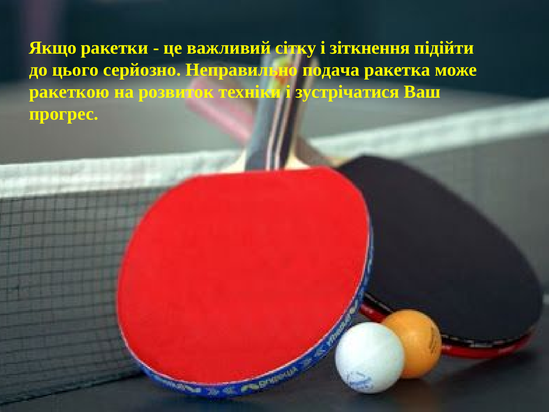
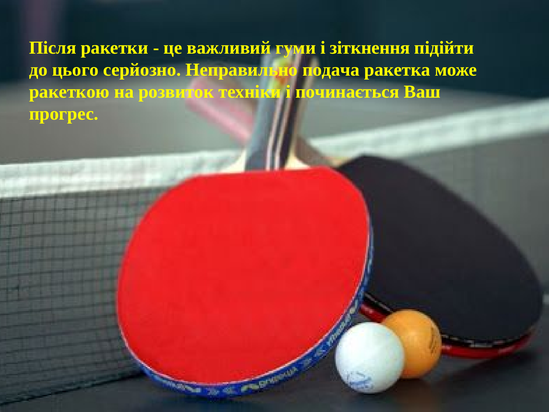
Якщо: Якщо -> Після
сітку: сітку -> гуми
зустрічатися: зустрічатися -> починається
